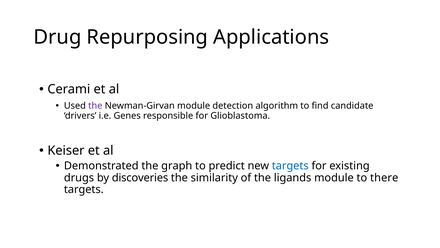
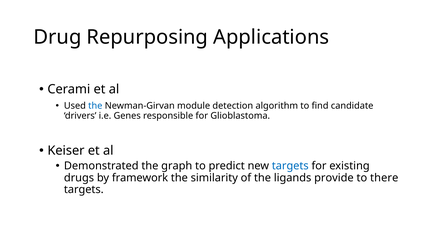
the at (95, 106) colour: purple -> blue
discoveries: discoveries -> framework
ligands module: module -> provide
